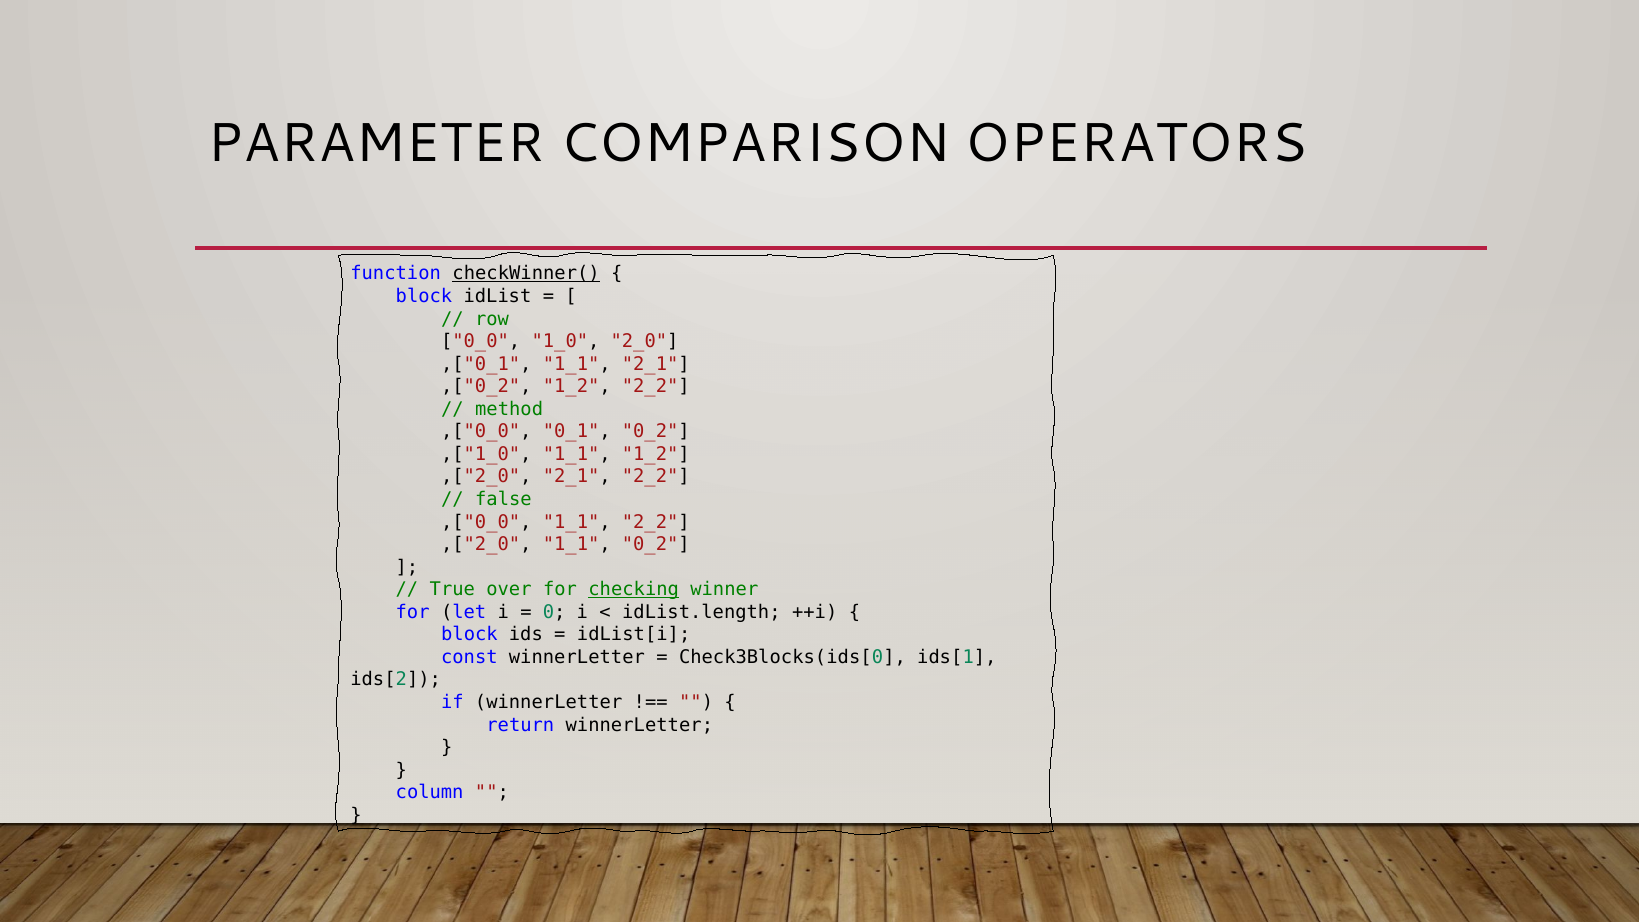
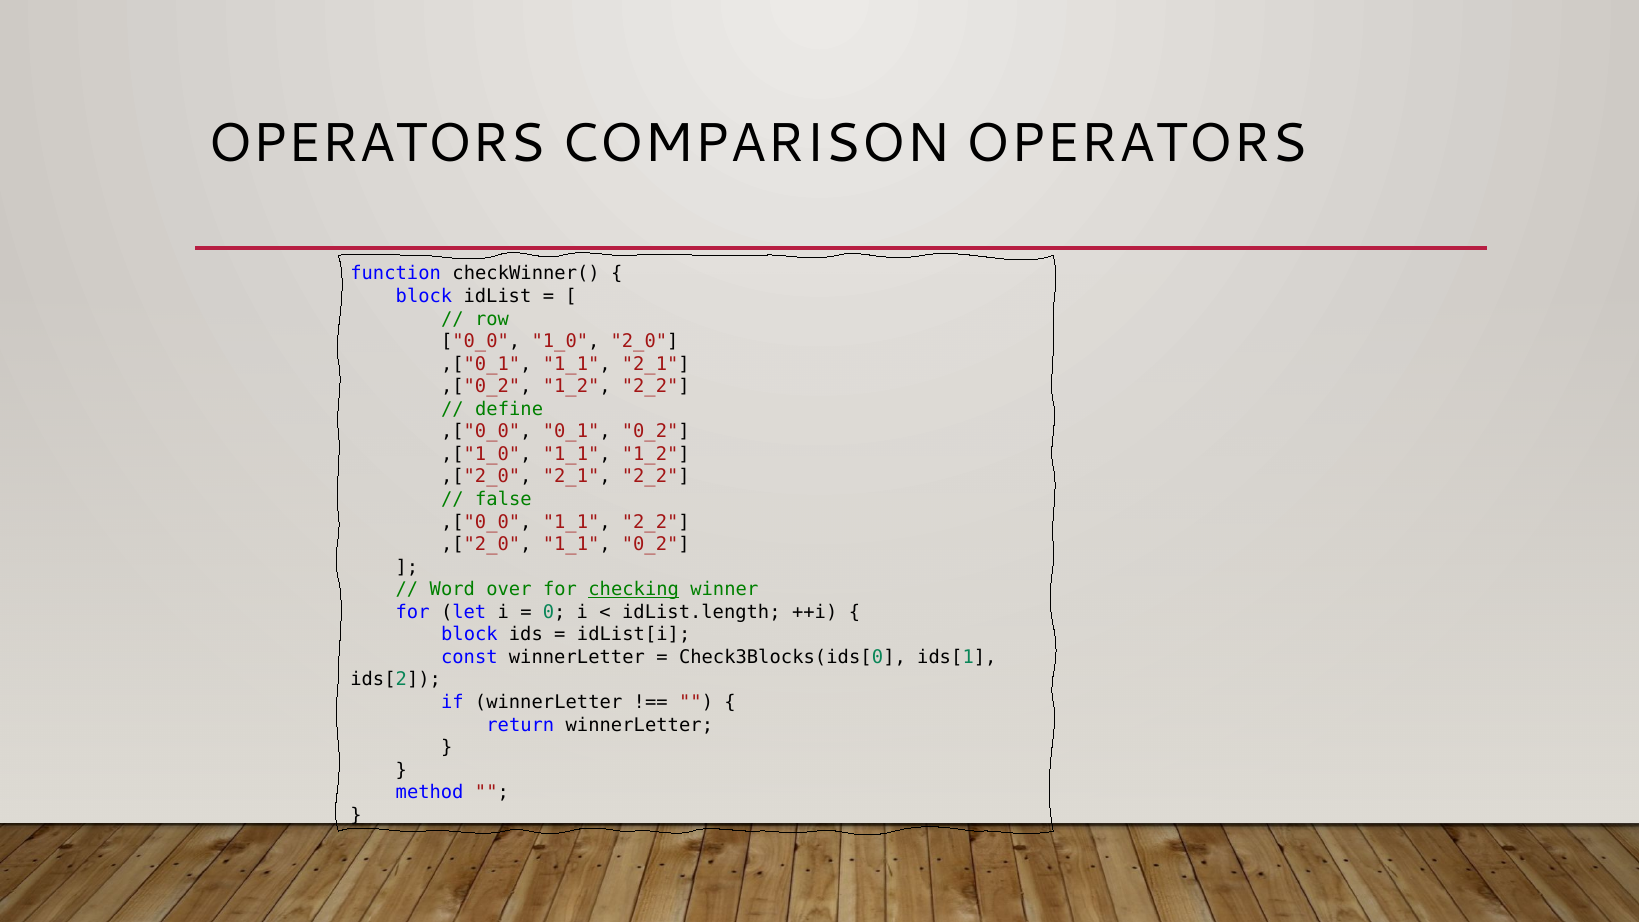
PARAMETER at (376, 144): PARAMETER -> OPERATORS
checkWinner( underline: present -> none
method: method -> define
True: True -> Word
column: column -> method
